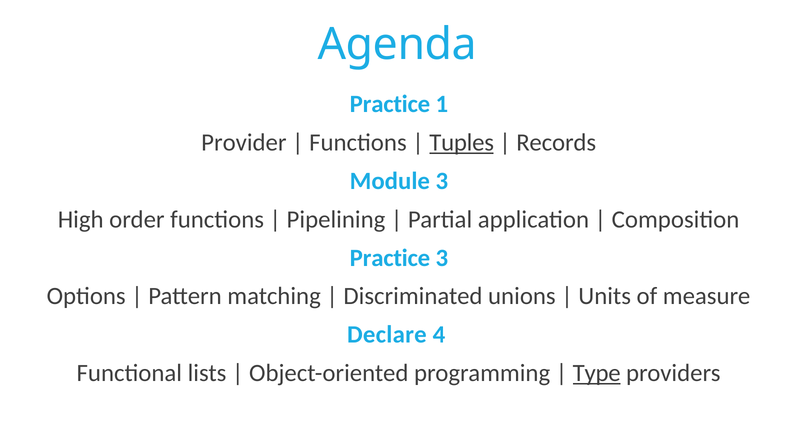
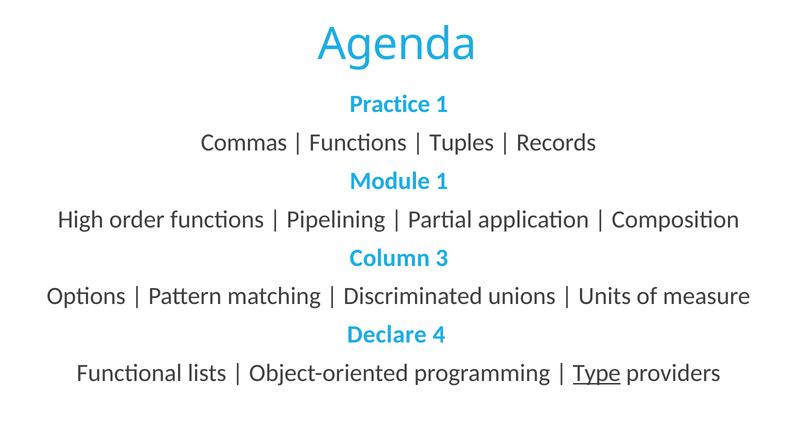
Provider: Provider -> Commas
Tuples underline: present -> none
Module 3: 3 -> 1
Practice at (390, 258): Practice -> Column
